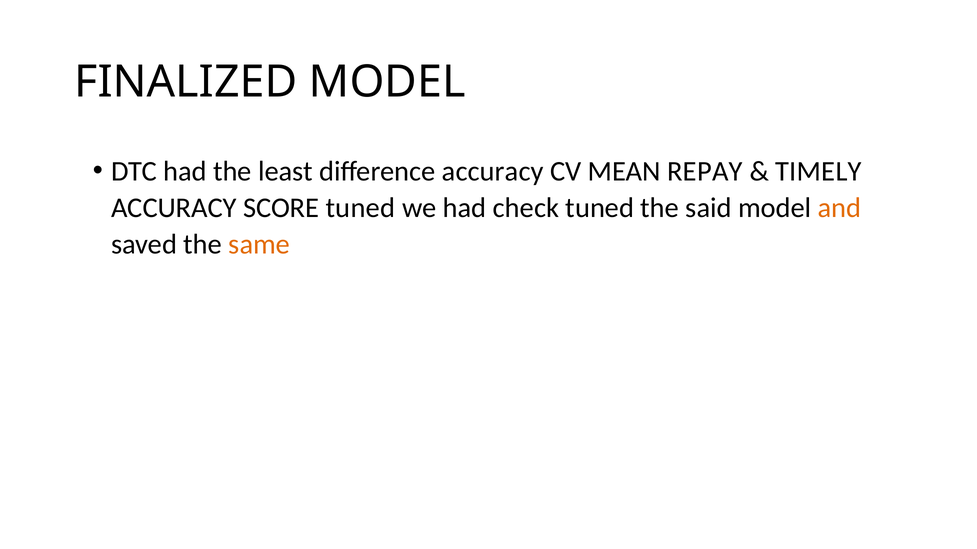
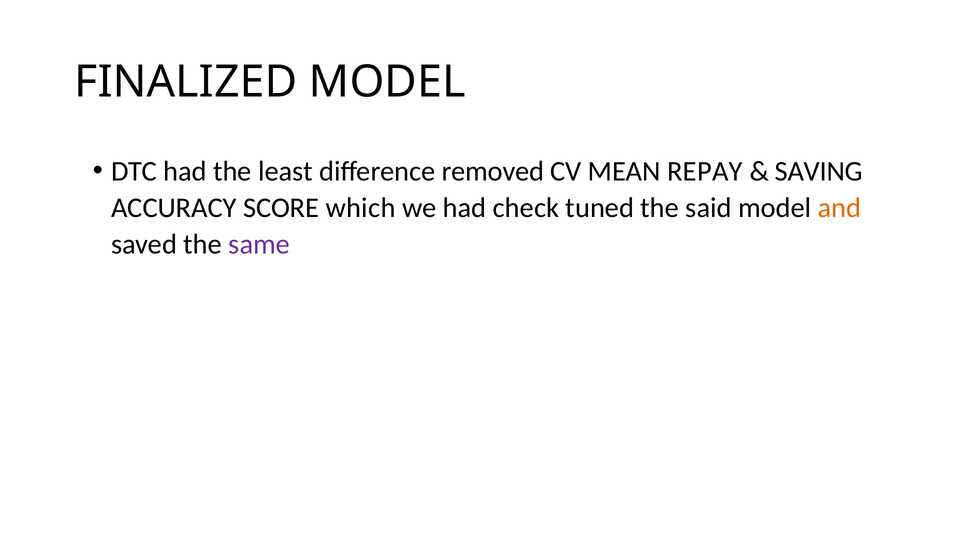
difference accuracy: accuracy -> removed
TIMELY: TIMELY -> SAVING
SCORE tuned: tuned -> which
same colour: orange -> purple
